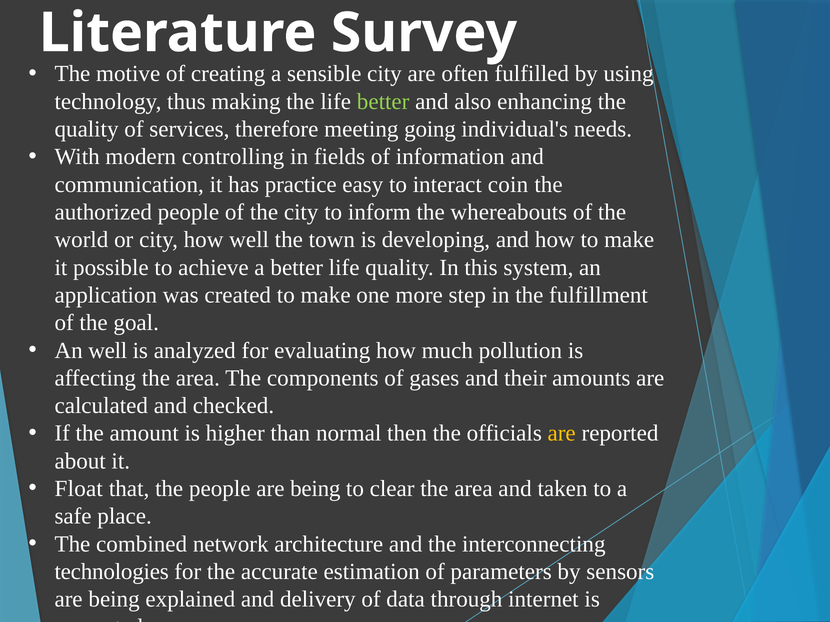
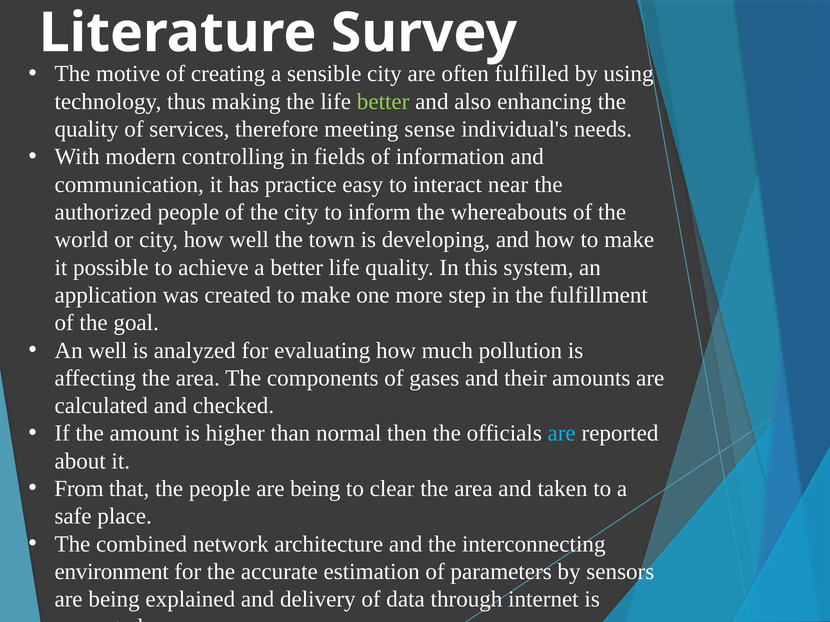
going: going -> sense
coin: coin -> near
are at (562, 434) colour: yellow -> light blue
Float: Float -> From
technologies: technologies -> environment
